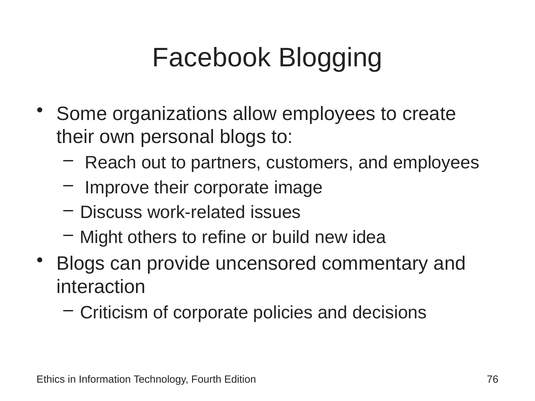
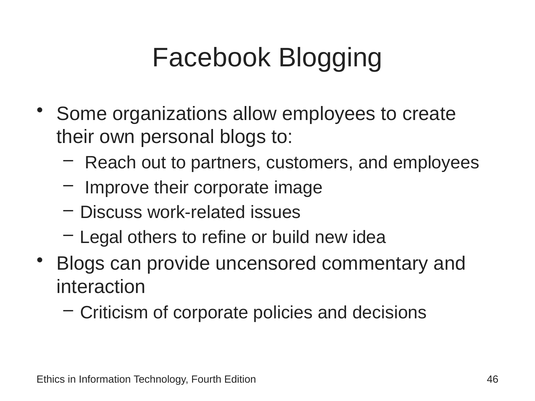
Might: Might -> Legal
76: 76 -> 46
